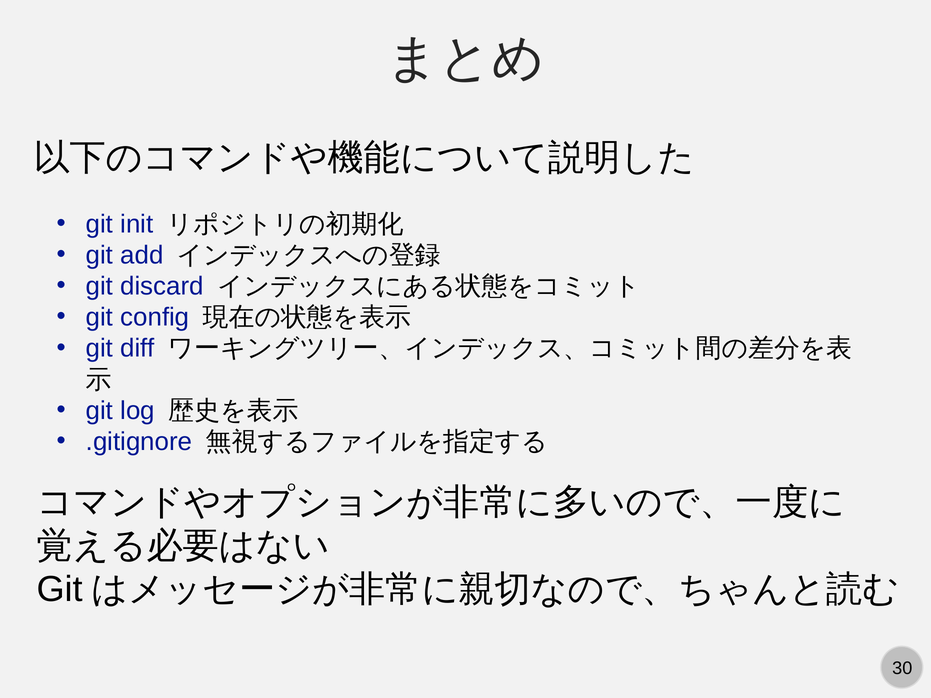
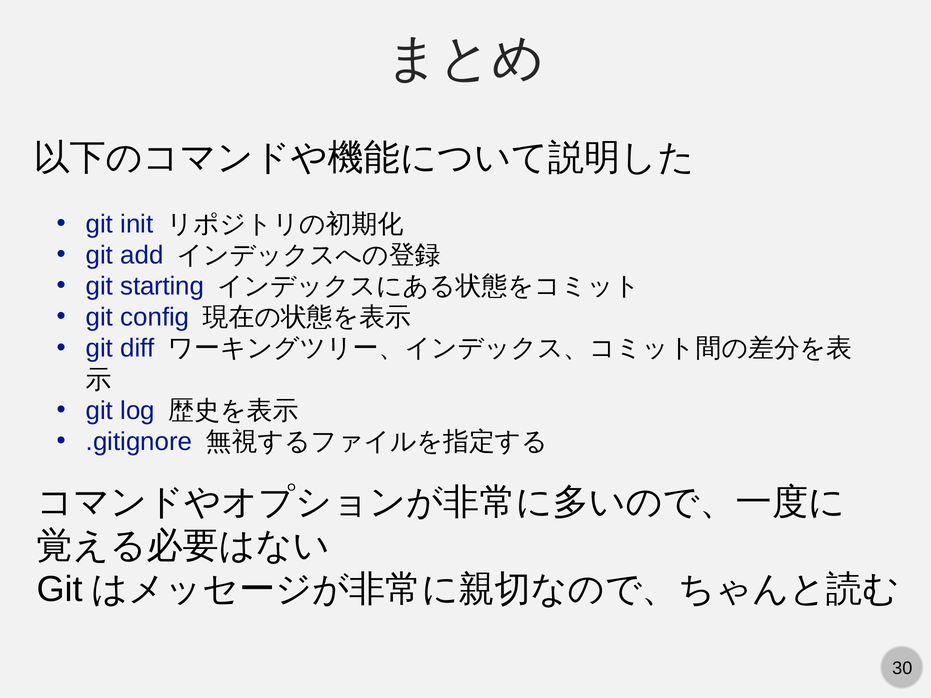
discard: discard -> starting
